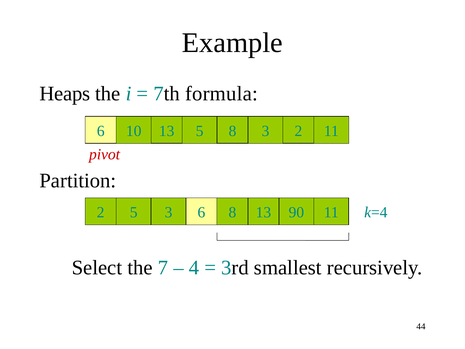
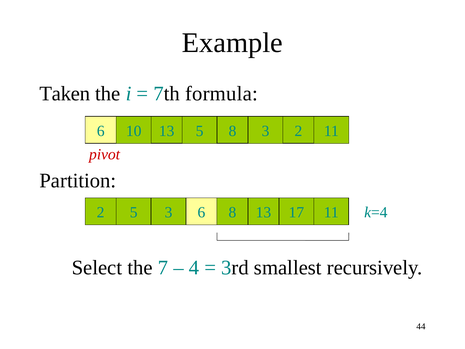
Heaps: Heaps -> Taken
90: 90 -> 17
